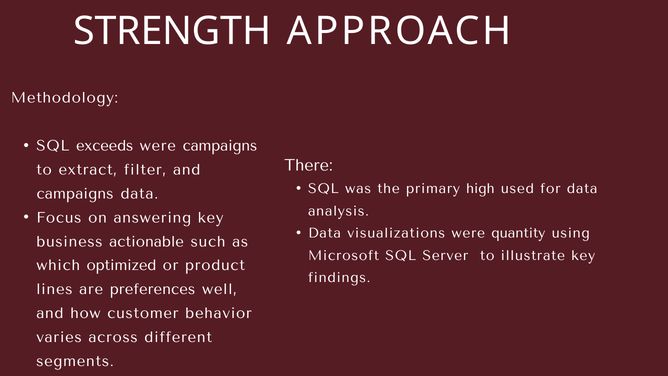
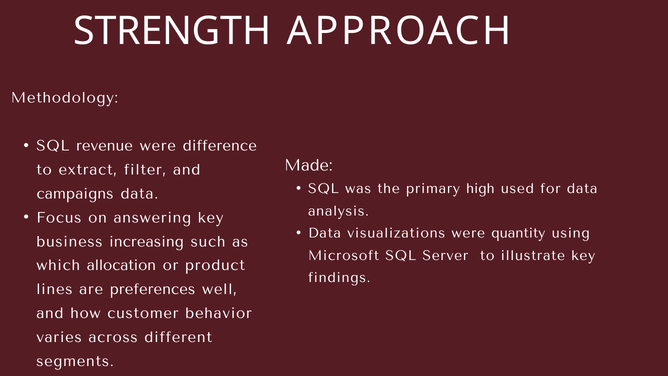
exceeds: exceeds -> revenue
were campaigns: campaigns -> difference
There: There -> Made
actionable: actionable -> increasing
optimized: optimized -> allocation
